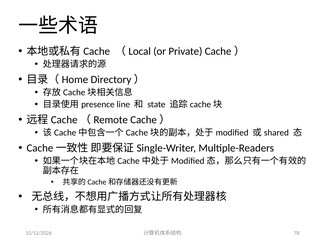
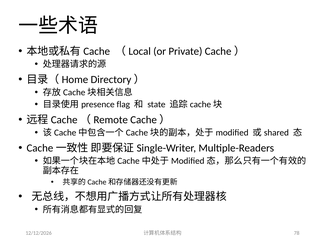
line: line -> flag
